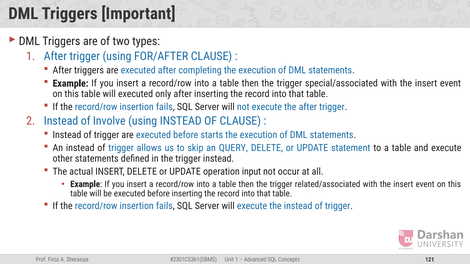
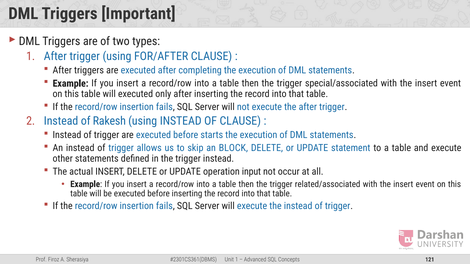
Involve: Involve -> Rakesh
QUERY: QUERY -> BLOCK
